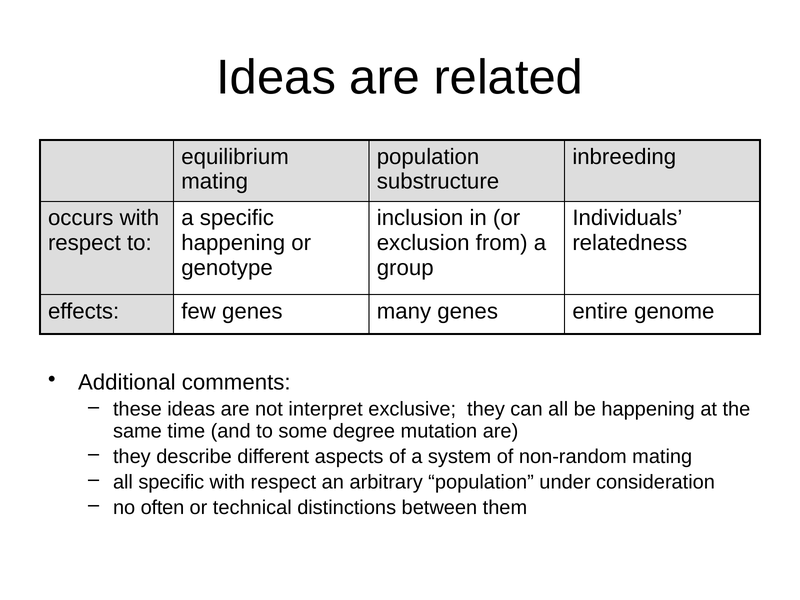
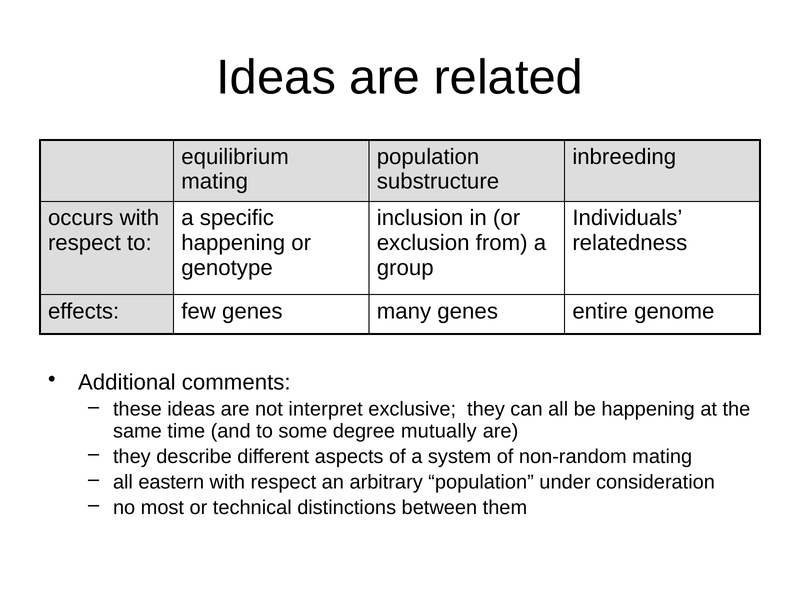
mutation: mutation -> mutually
all specific: specific -> eastern
often: often -> most
